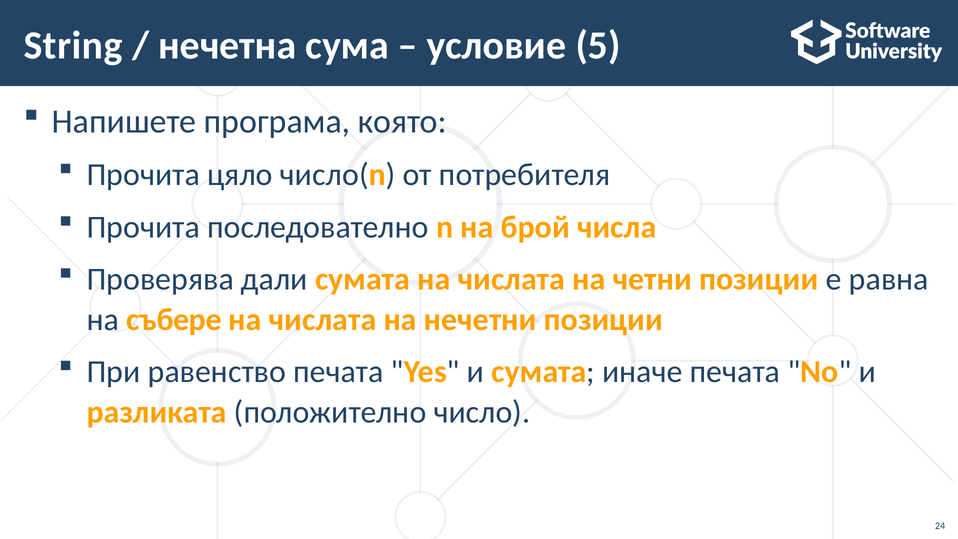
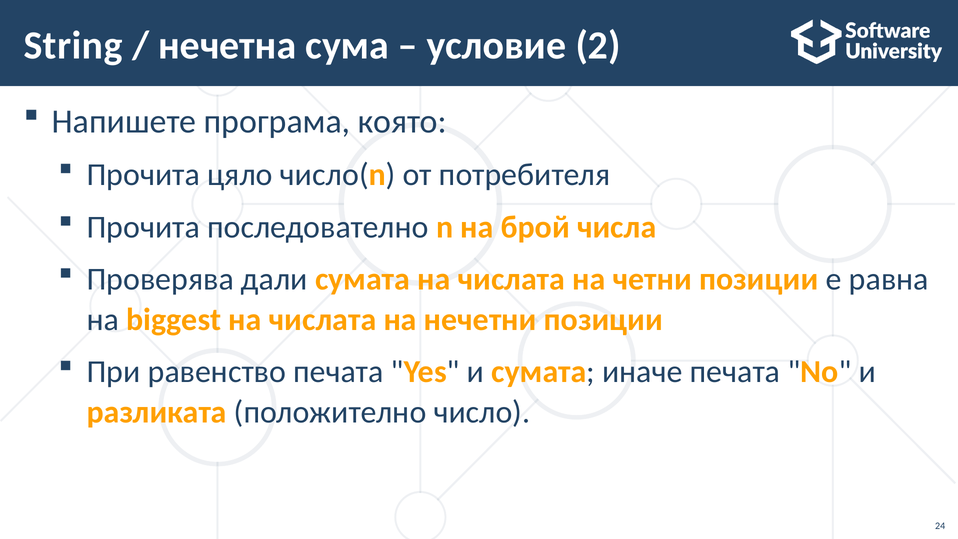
5: 5 -> 2
събере: събере -> biggest
